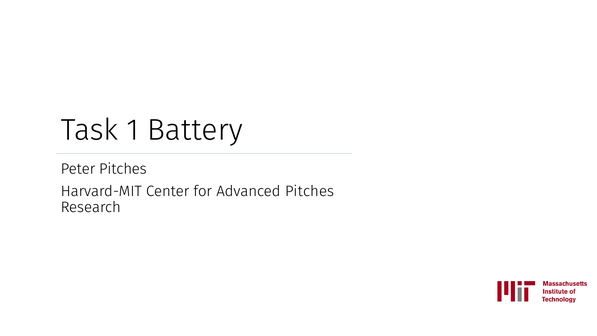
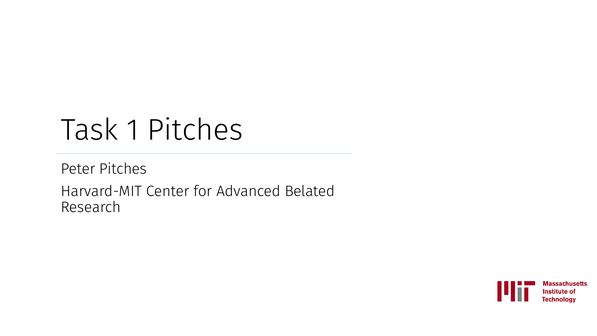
1 Battery: Battery -> Pitches
Advanced Pitches: Pitches -> Belated
